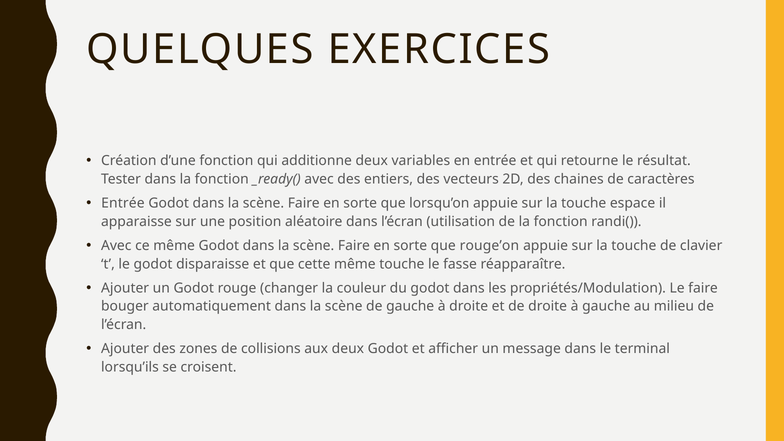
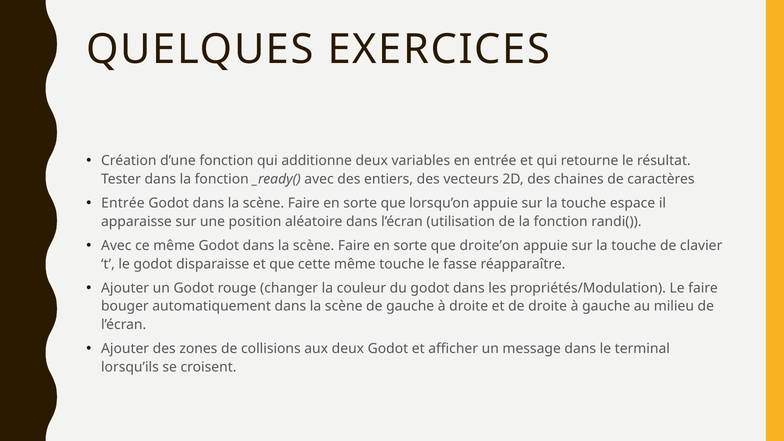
rouge’on: rouge’on -> droite’on
